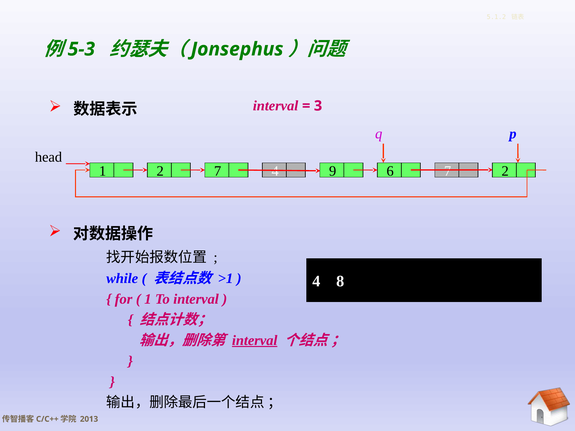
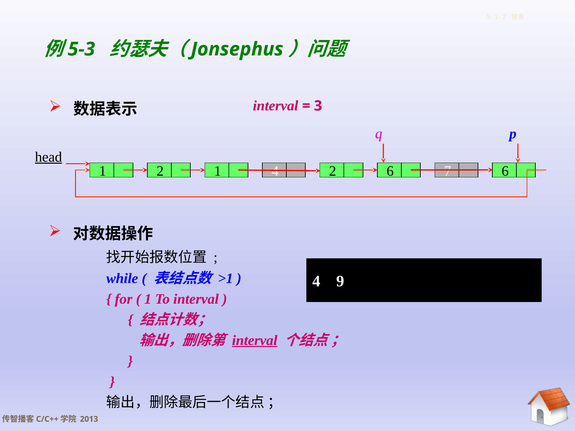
head underline: none -> present
2 7: 7 -> 1
4 9: 9 -> 2
7 2: 2 -> 6
4 8: 8 -> 9
